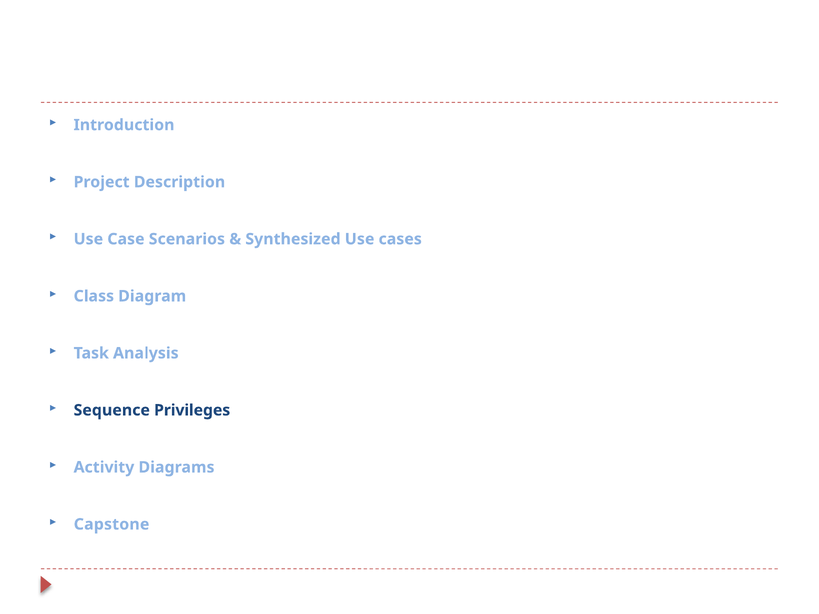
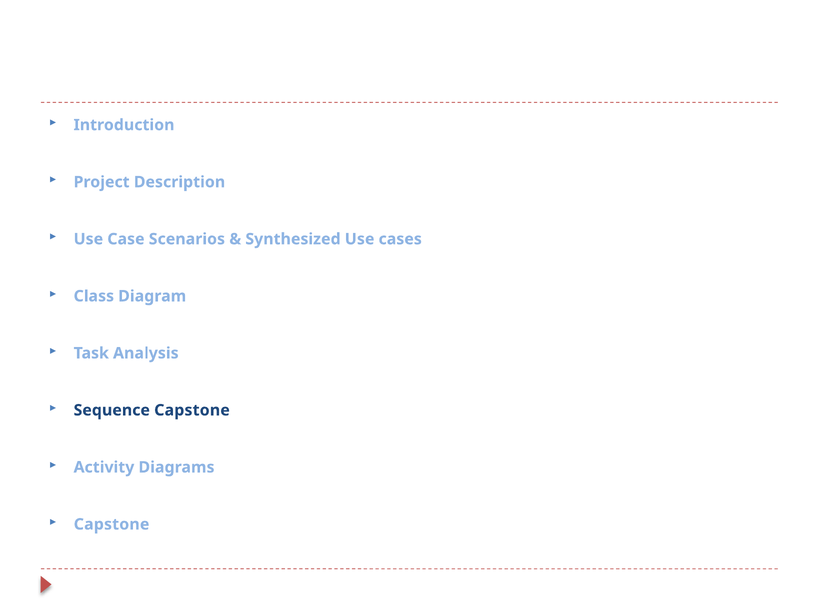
Sequence Privileges: Privileges -> Capstone
